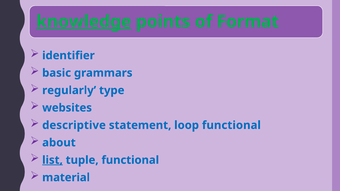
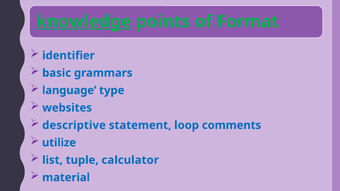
regularly: regularly -> language
loop functional: functional -> comments
about: about -> utilize
list underline: present -> none
tuple functional: functional -> calculator
